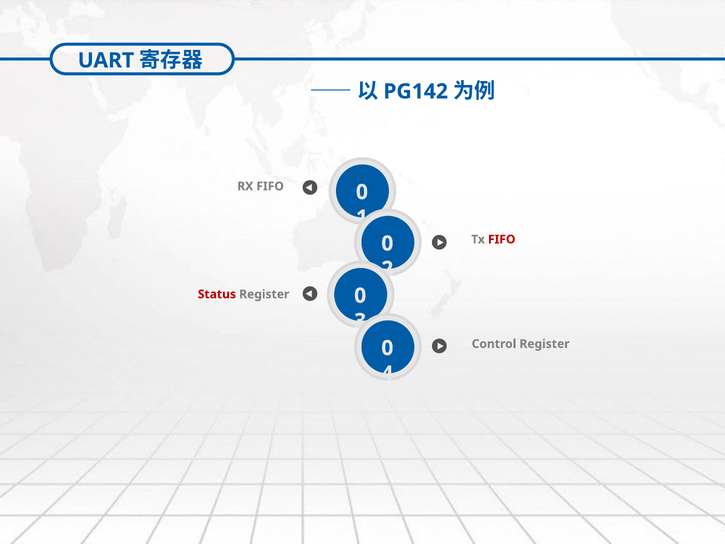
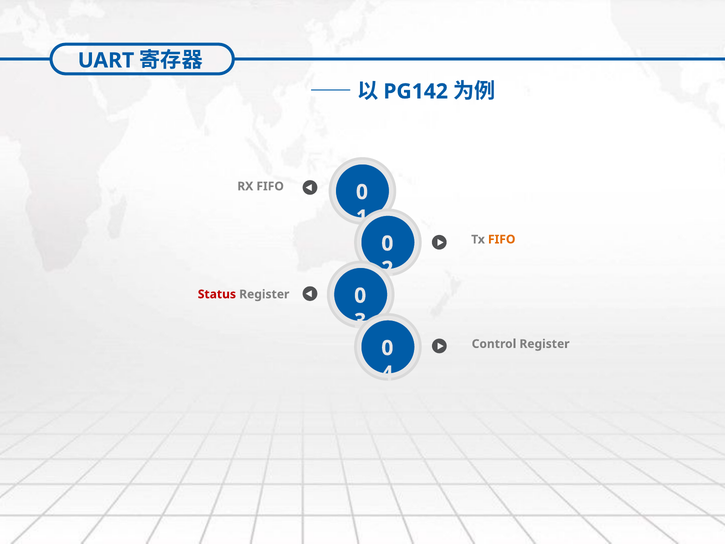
FIFO at (502, 239) colour: red -> orange
